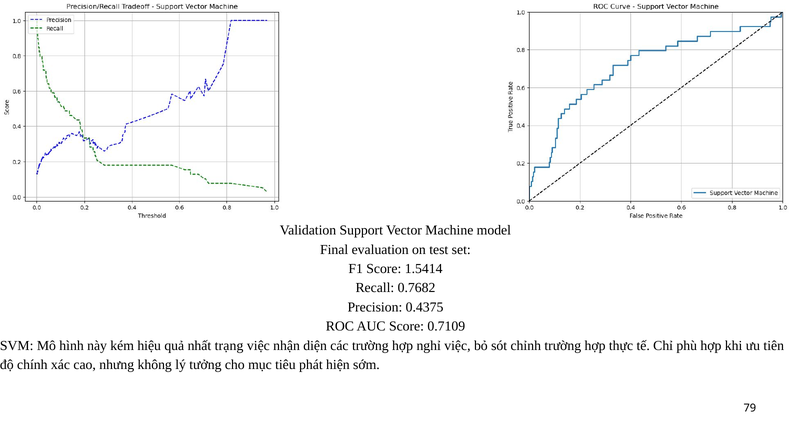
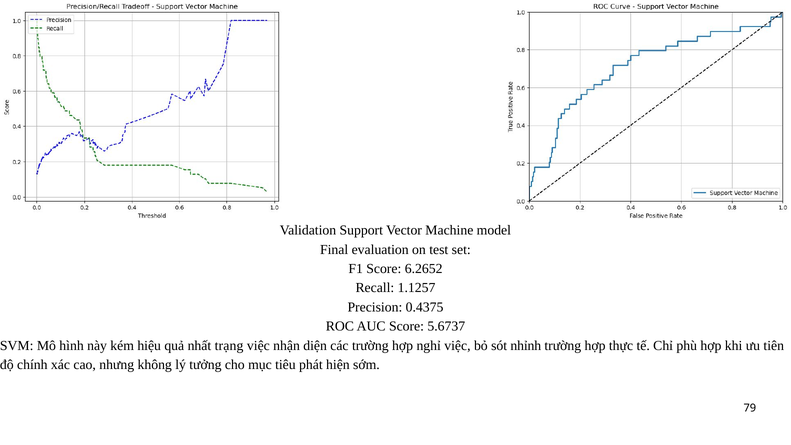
1.5414: 1.5414 -> 6.2652
0.7682: 0.7682 -> 1.1257
0.7109: 0.7109 -> 5.6737
chỉnh: chỉnh -> nhỉnh
